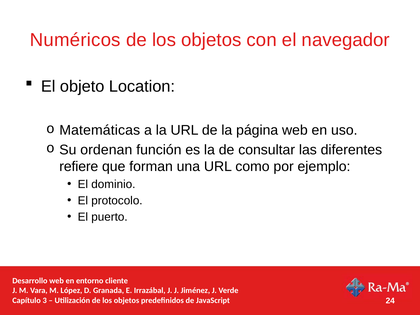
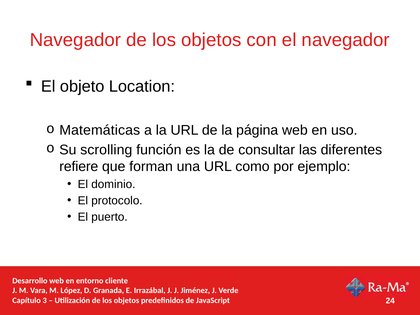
Numéricos at (75, 40): Numéricos -> Navegador
ordenan: ordenan -> scrolling
